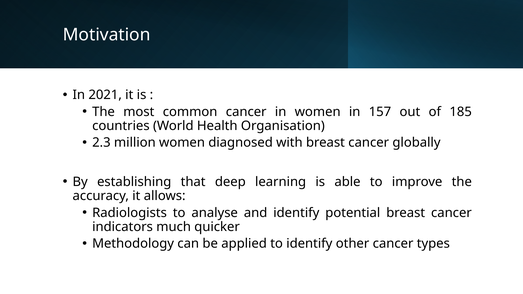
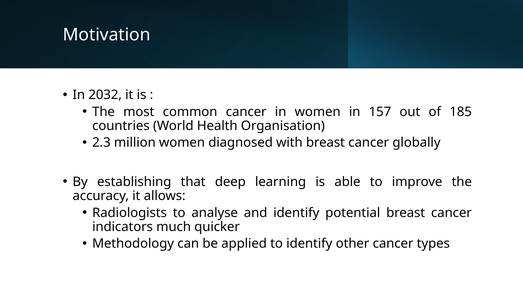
2021: 2021 -> 2032
